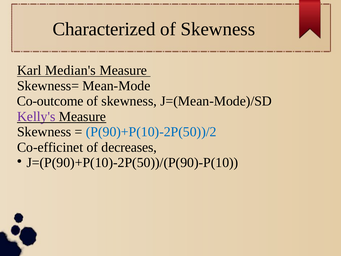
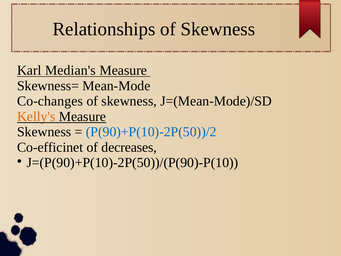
Characterized: Characterized -> Relationships
Co-outcome: Co-outcome -> Co-changes
Kelly's colour: purple -> orange
